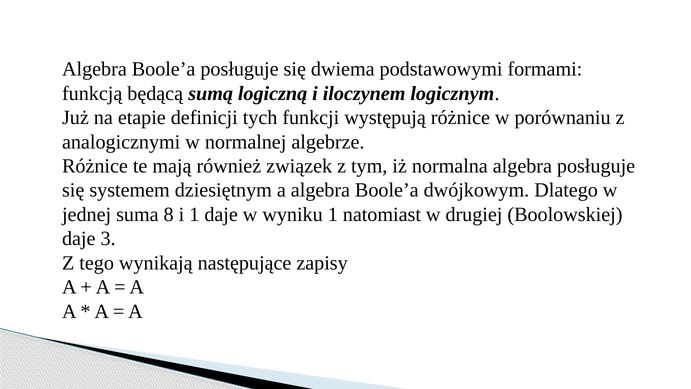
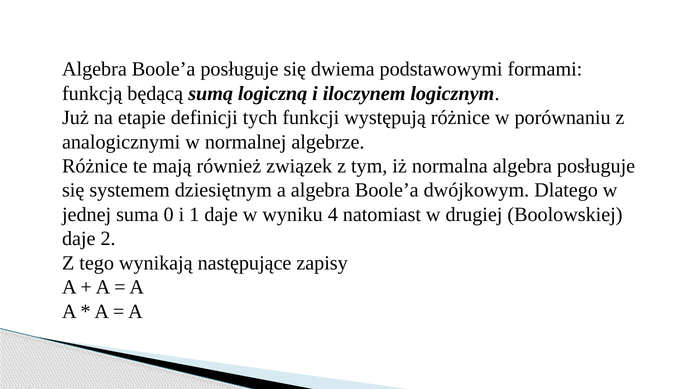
8: 8 -> 0
wyniku 1: 1 -> 4
3: 3 -> 2
